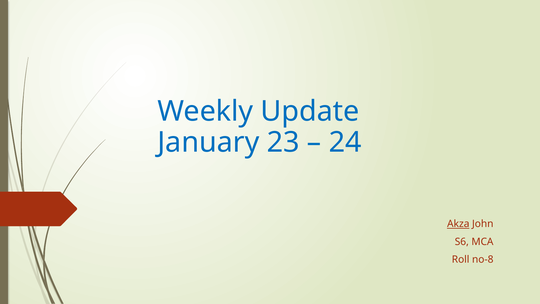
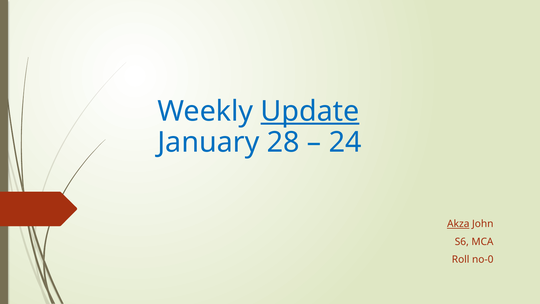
Update underline: none -> present
23: 23 -> 28
no-8: no-8 -> no-0
